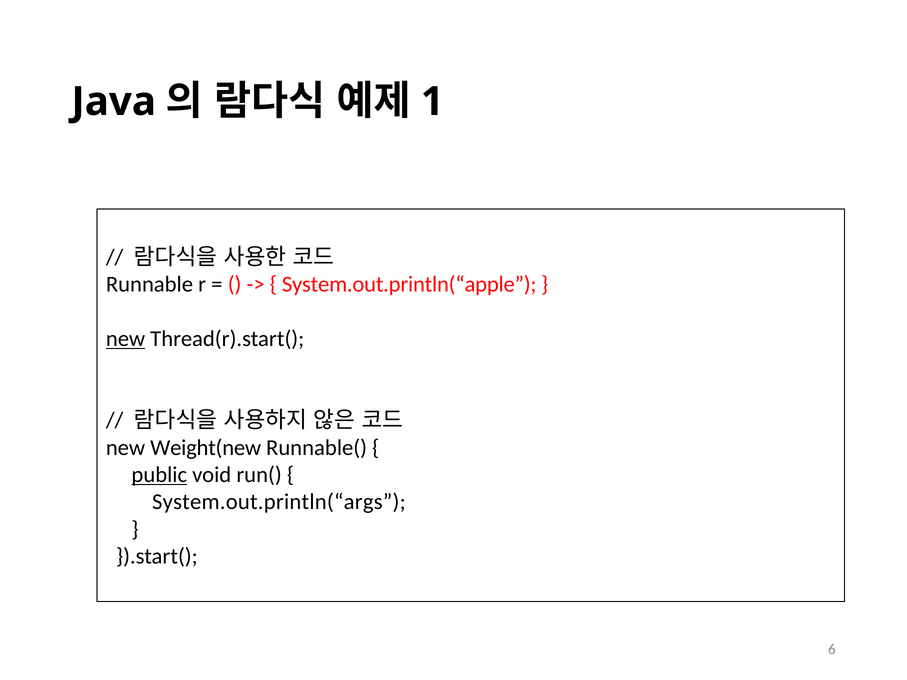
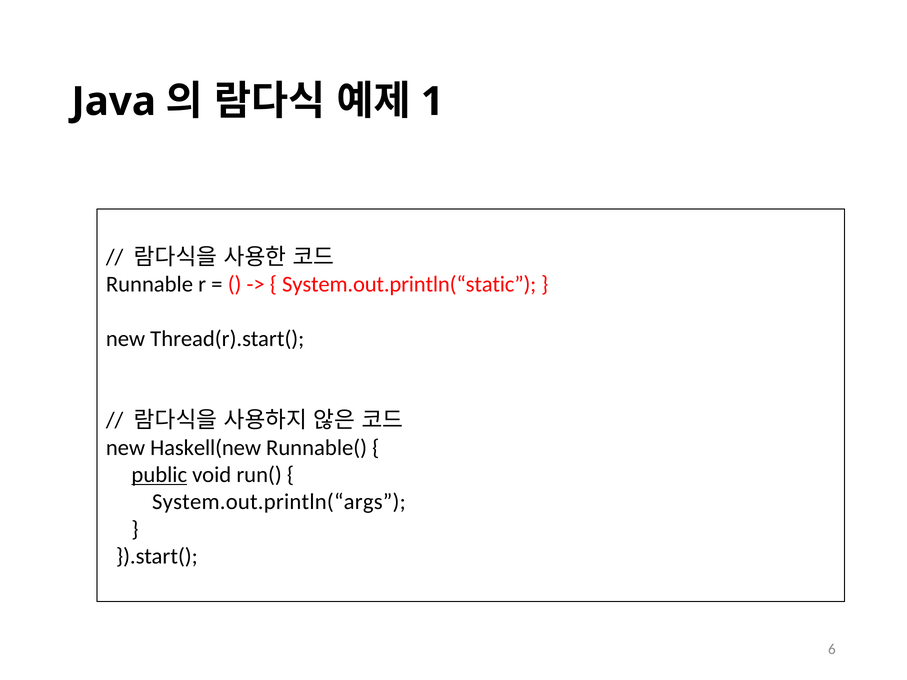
System.out.println(“apple: System.out.println(“apple -> System.out.println(“static
new at (126, 339) underline: present -> none
Weight(new: Weight(new -> Haskell(new
